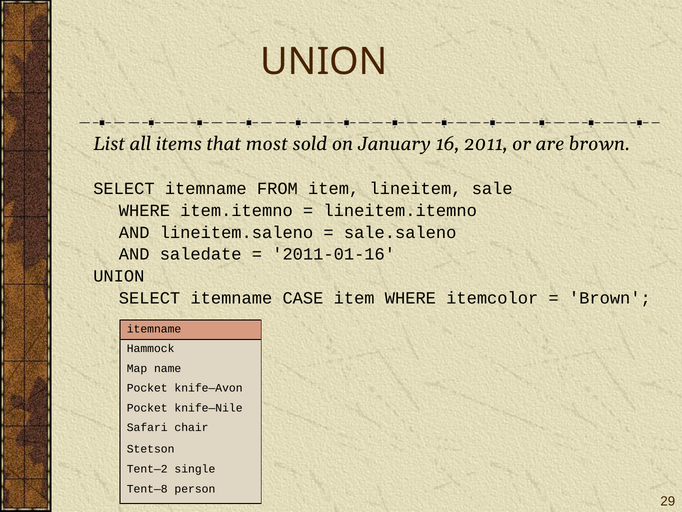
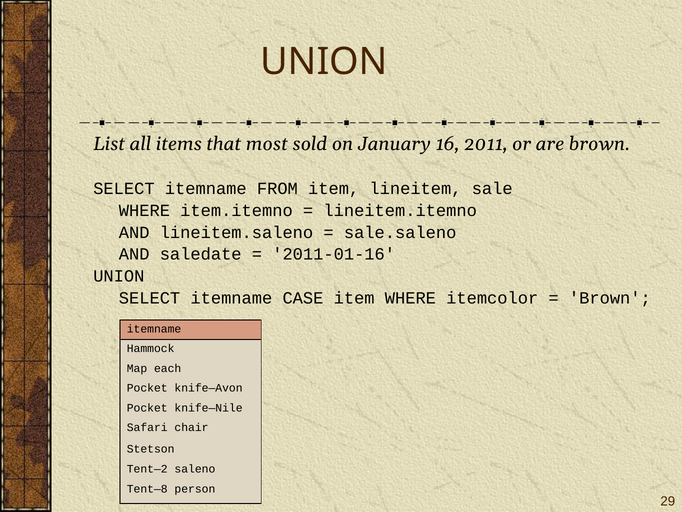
name: name -> each
single: single -> saleno
